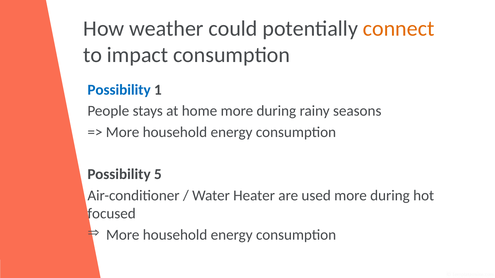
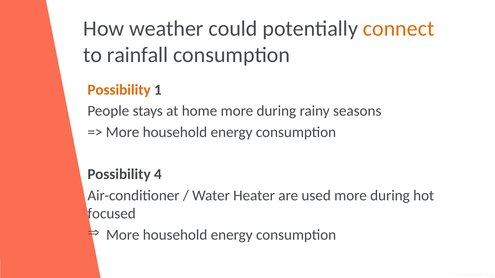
impact: impact -> rainfall
Possibility at (119, 90) colour: blue -> orange
5: 5 -> 4
